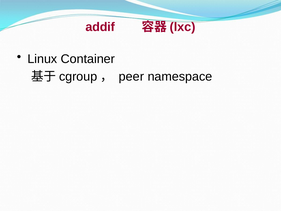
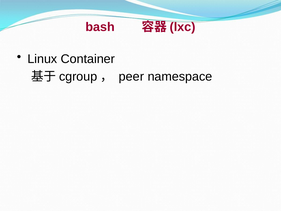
addif: addif -> bash
